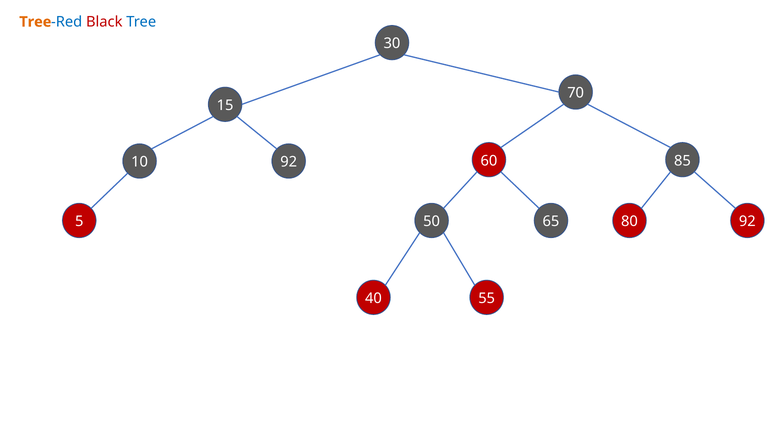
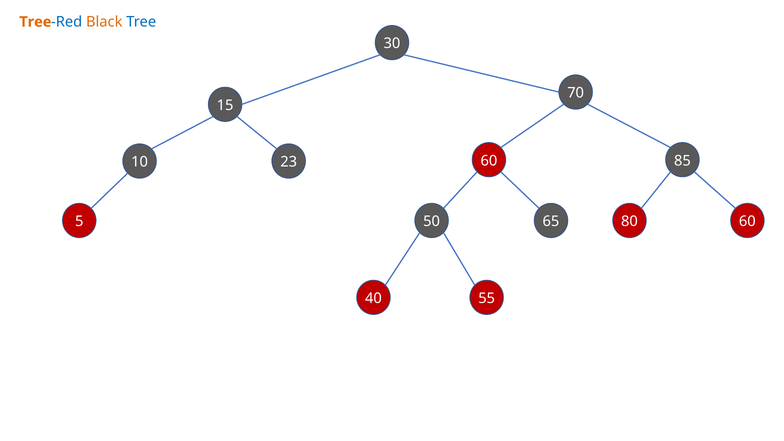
Black colour: red -> orange
10 92: 92 -> 23
80 92: 92 -> 60
